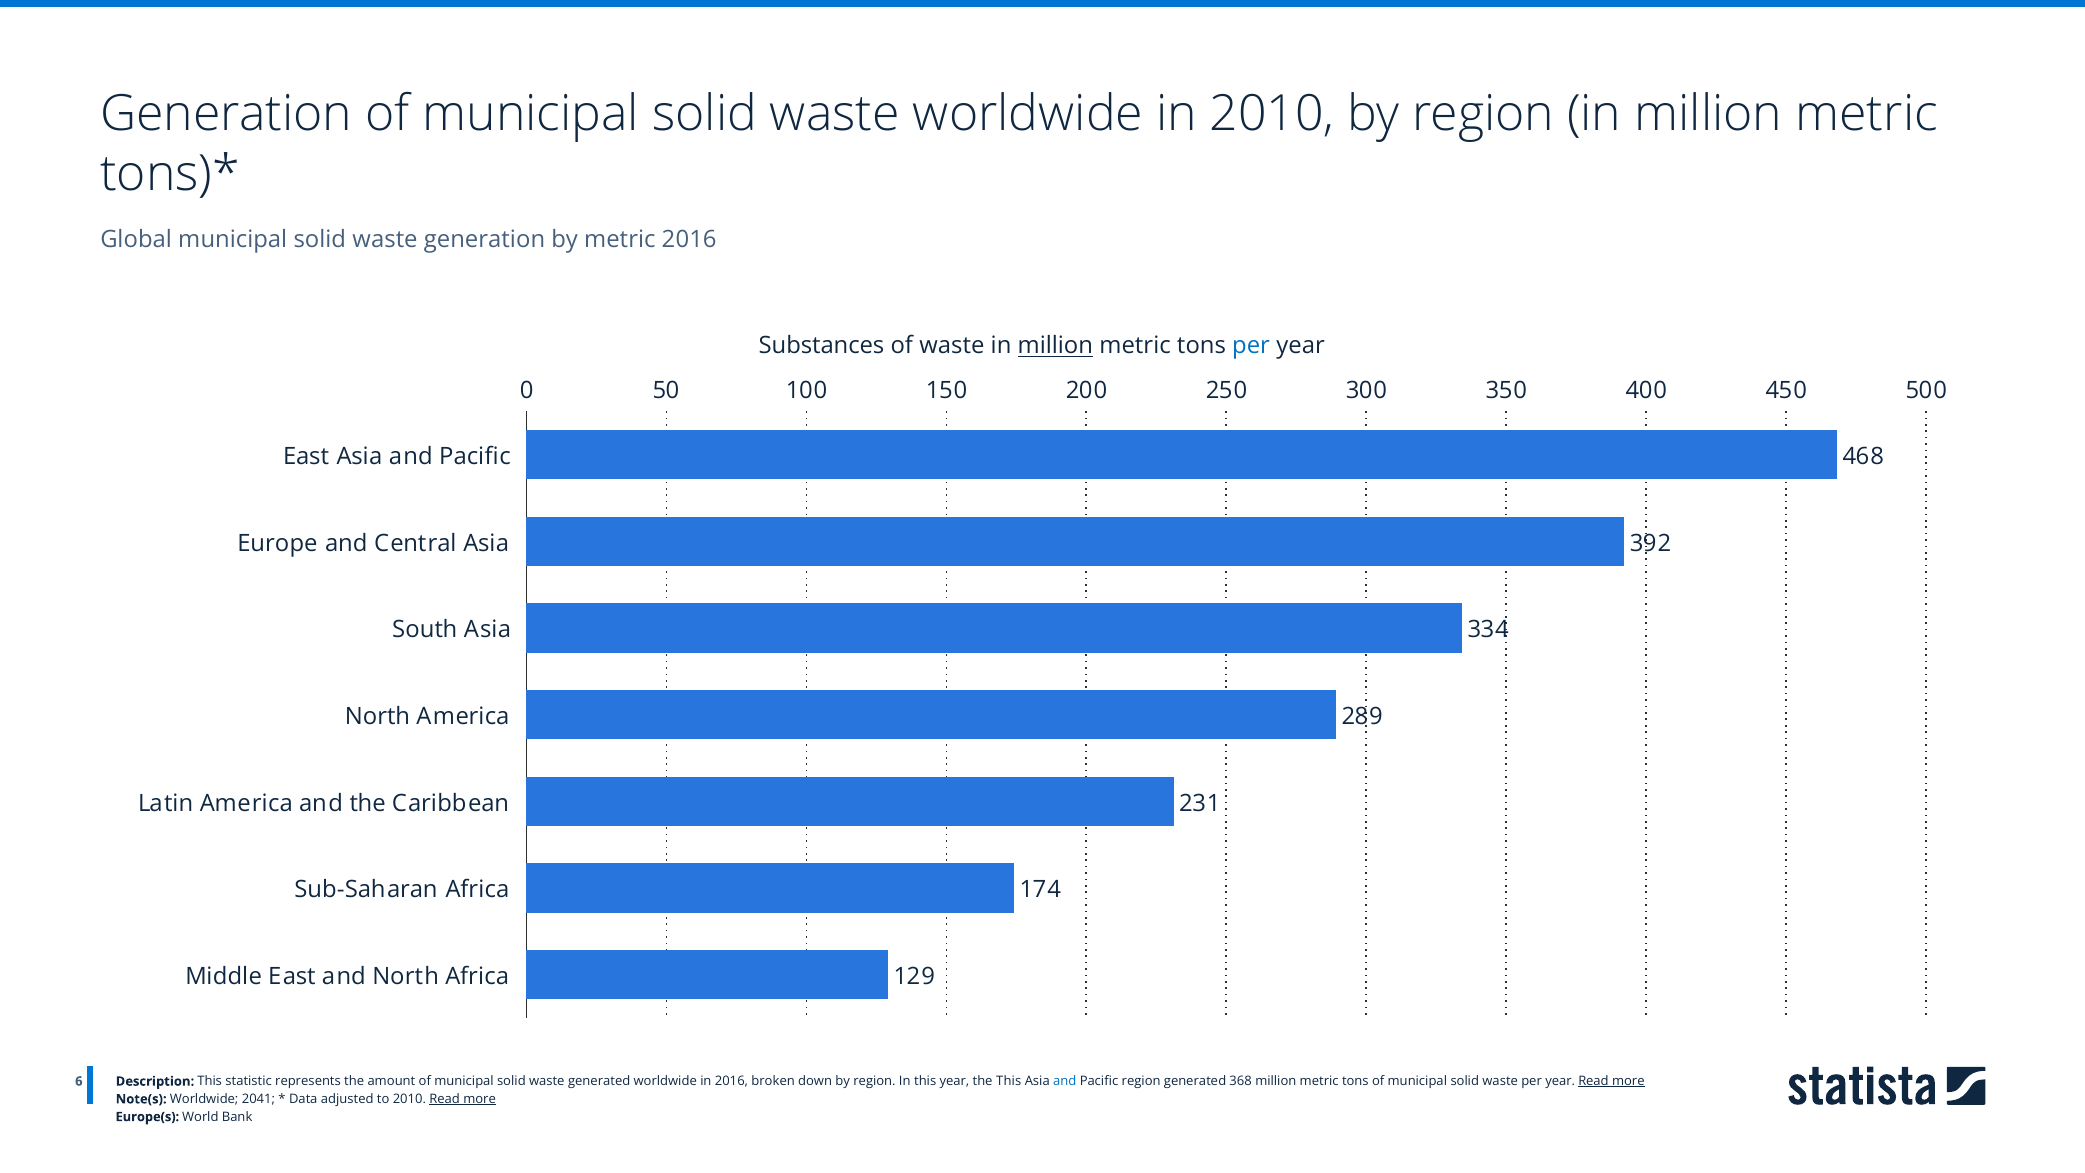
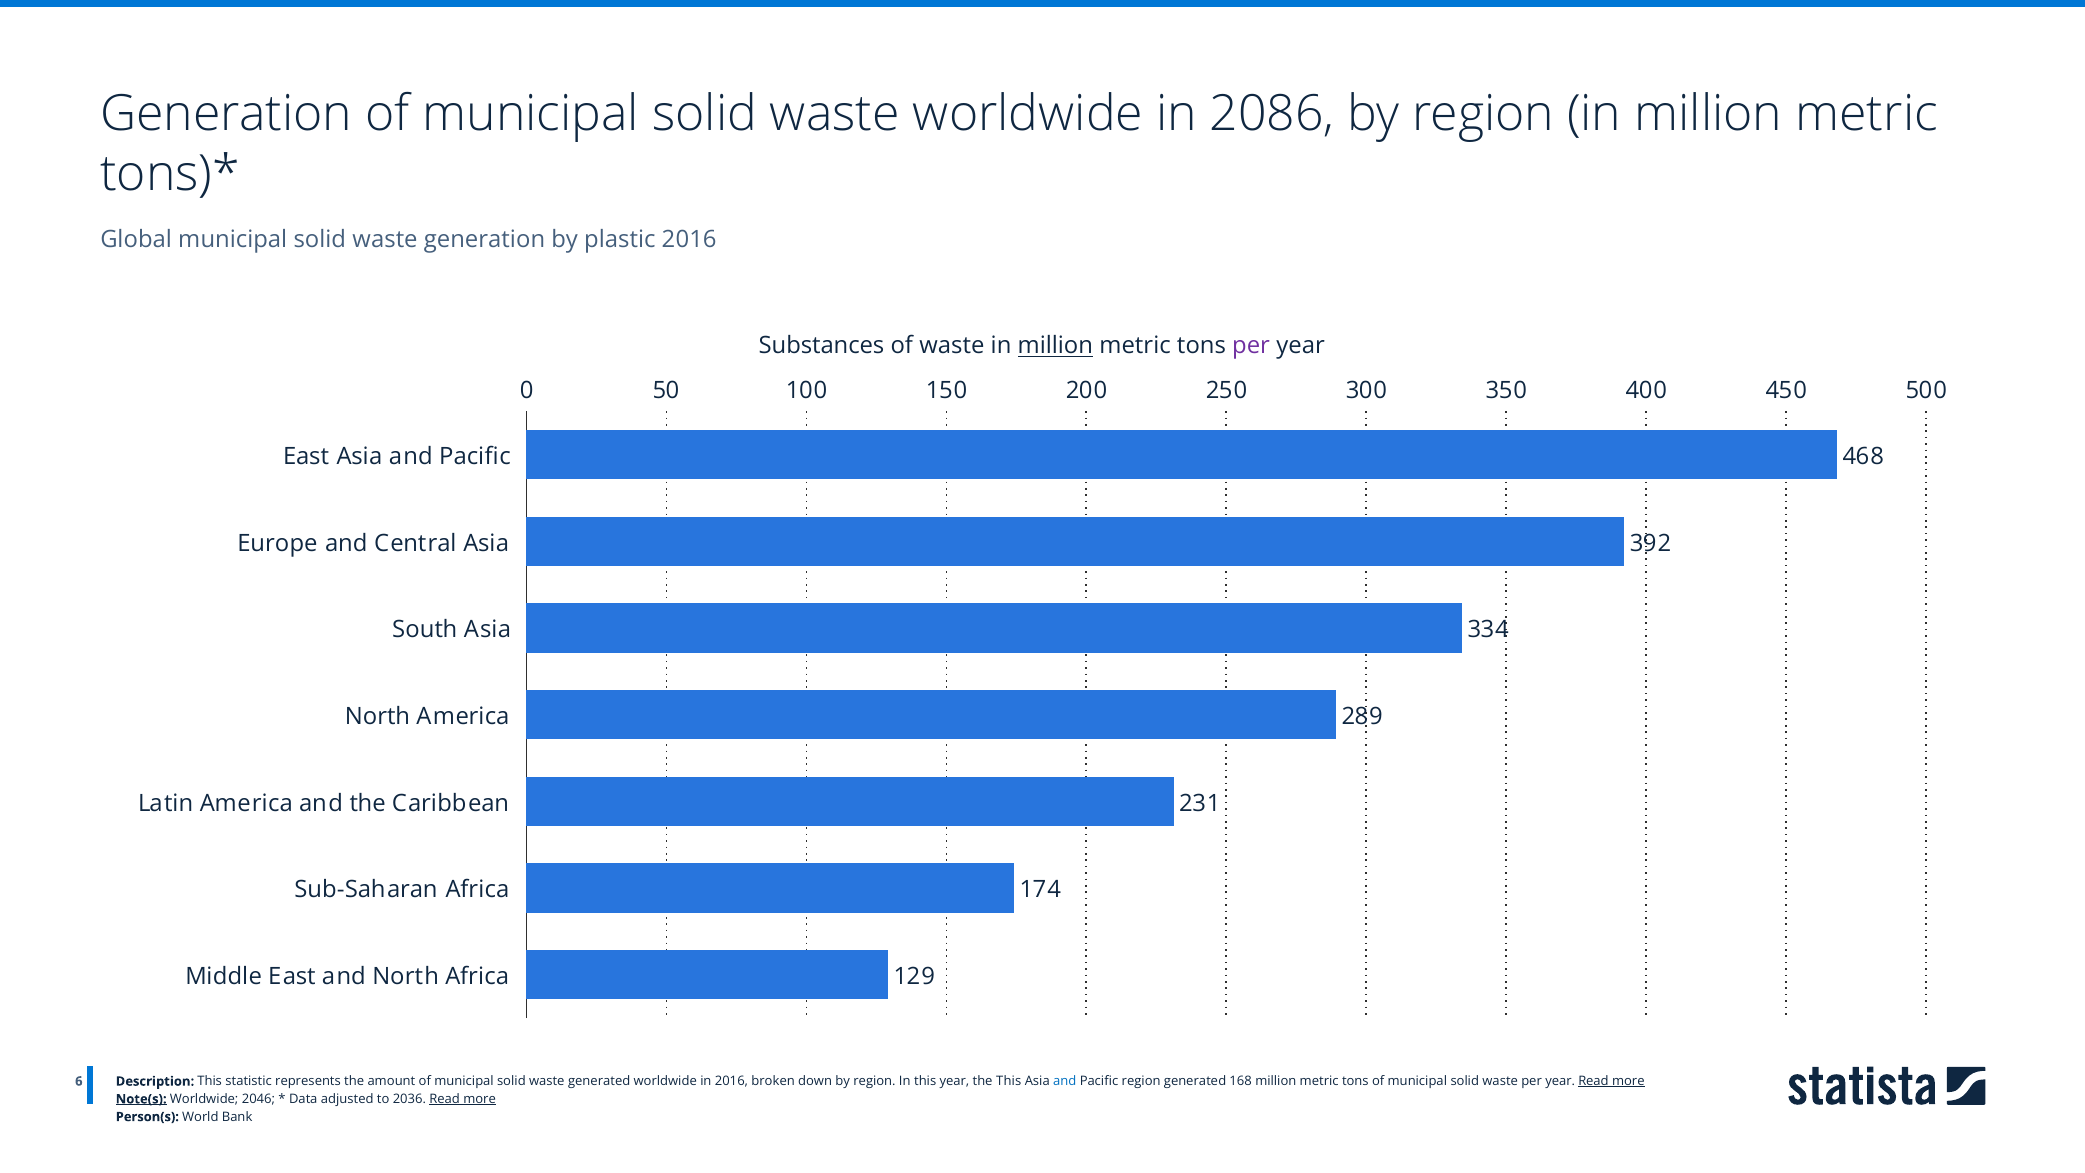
in 2010: 2010 -> 2086
by metric: metric -> plastic
per at (1251, 346) colour: blue -> purple
368: 368 -> 168
Note(s underline: none -> present
2041: 2041 -> 2046
to 2010: 2010 -> 2036
Europe(s: Europe(s -> Person(s
